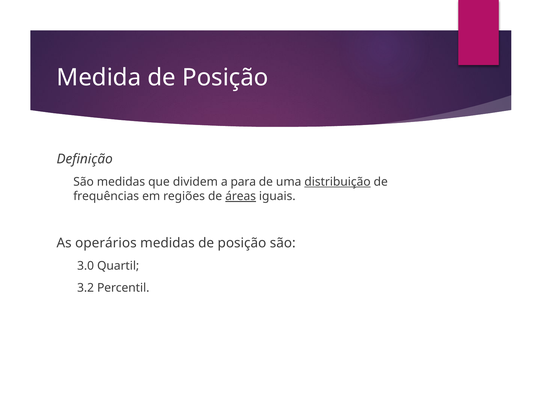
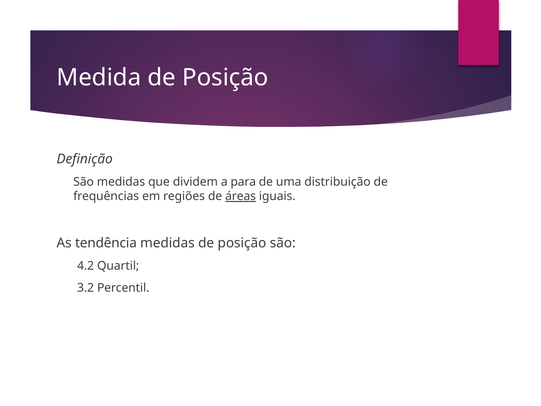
distribuição underline: present -> none
operários: operários -> tendência
3.0: 3.0 -> 4.2
